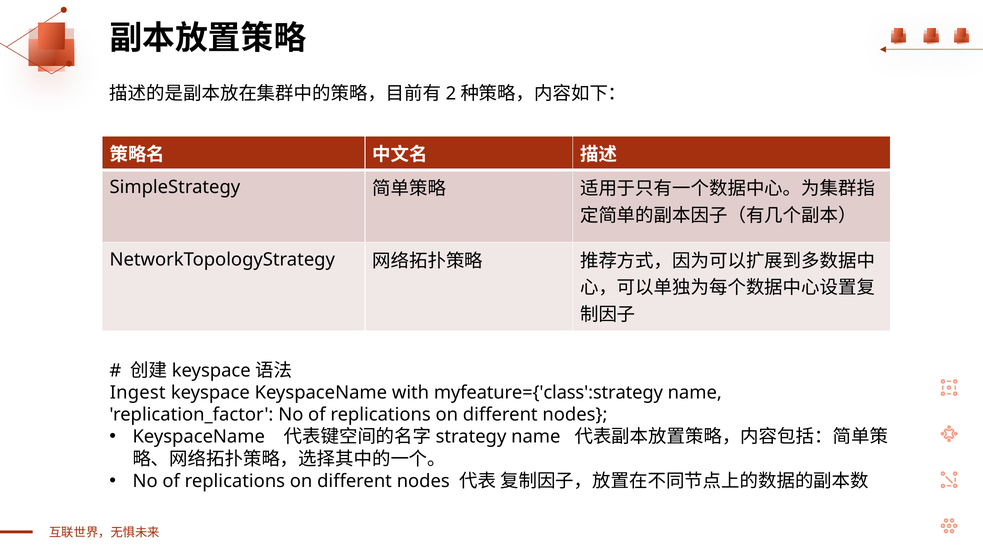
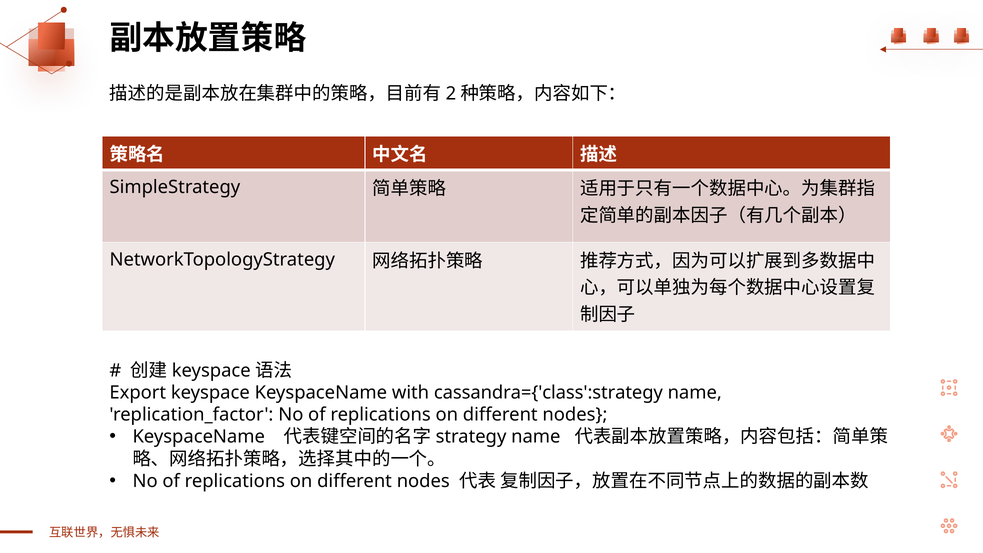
Ingest: Ingest -> Export
myfeature={'class':strategy: myfeature={'class':strategy -> cassandra={'class':strategy
